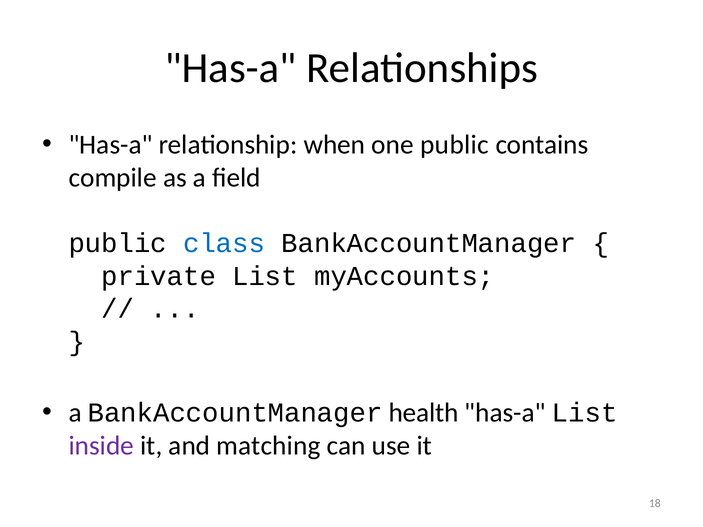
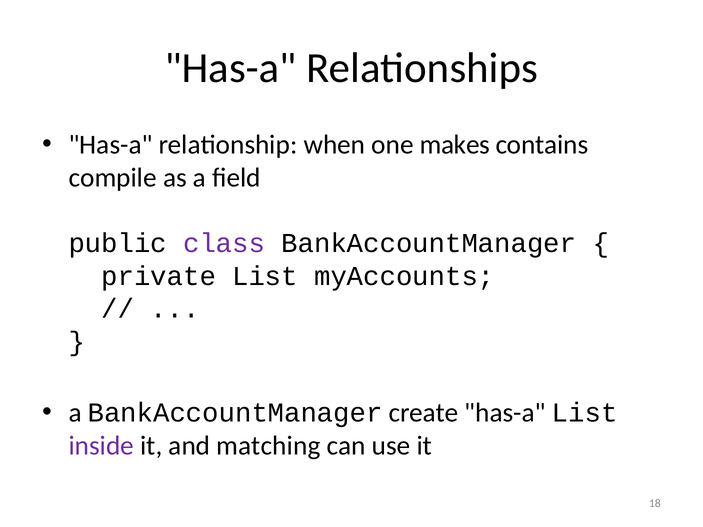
one public: public -> makes
class colour: blue -> purple
health: health -> create
